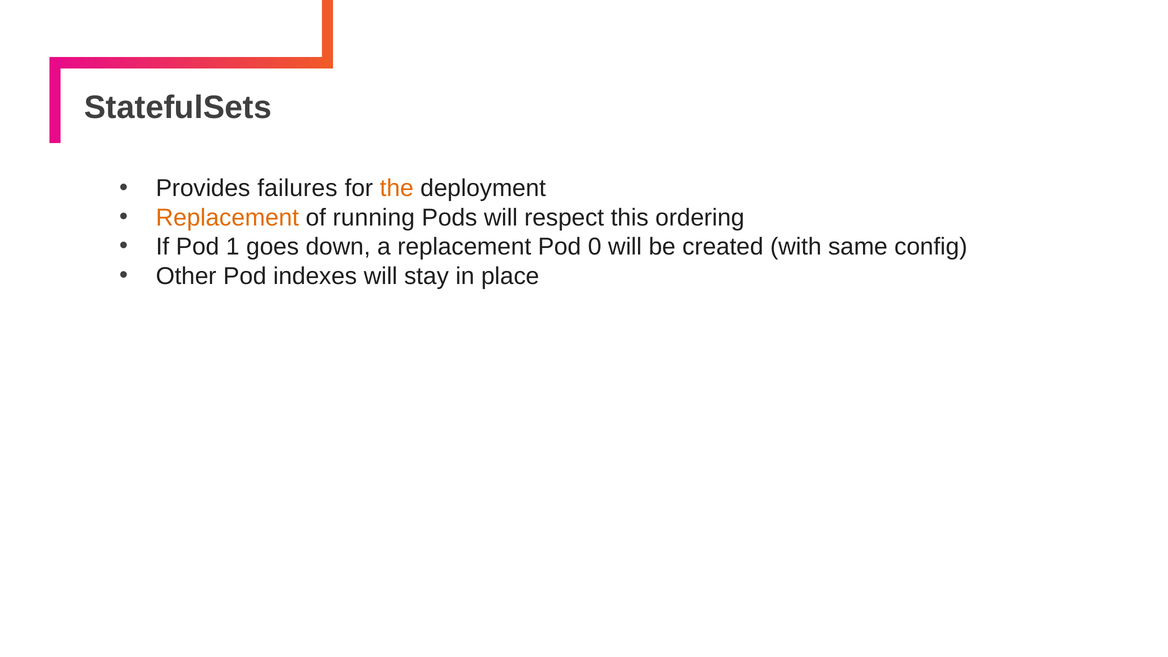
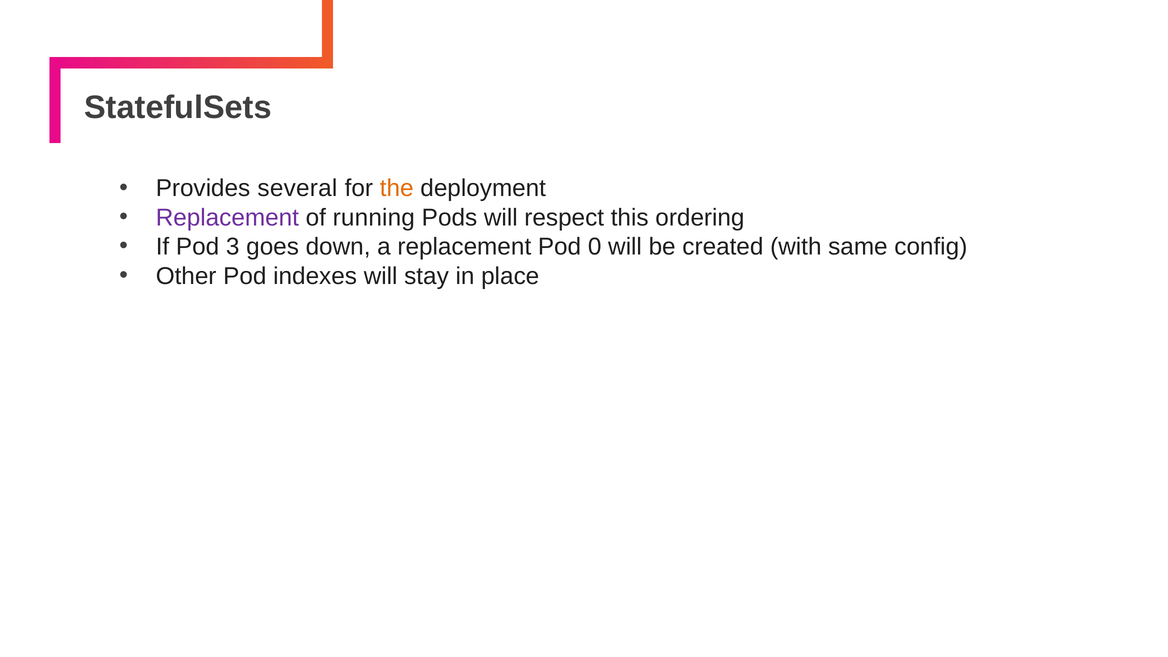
failures: failures -> several
Replacement at (227, 218) colour: orange -> purple
1: 1 -> 3
